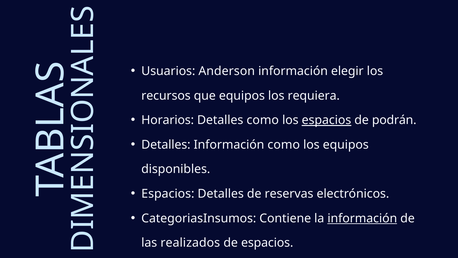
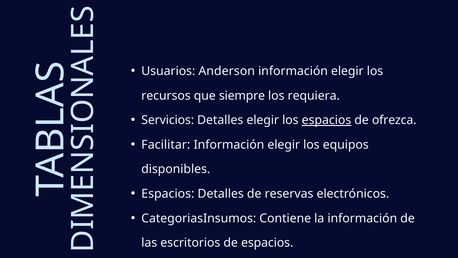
que equipos: equipos -> siempre
Horarios: Horarios -> Servicios
Detalles como: como -> elegir
podrán: podrán -> ofrezca
Detalles at (166, 145): Detalles -> Facilitar
como at (284, 145): como -> elegir
información at (362, 218) underline: present -> none
realizados: realizados -> escritorios
